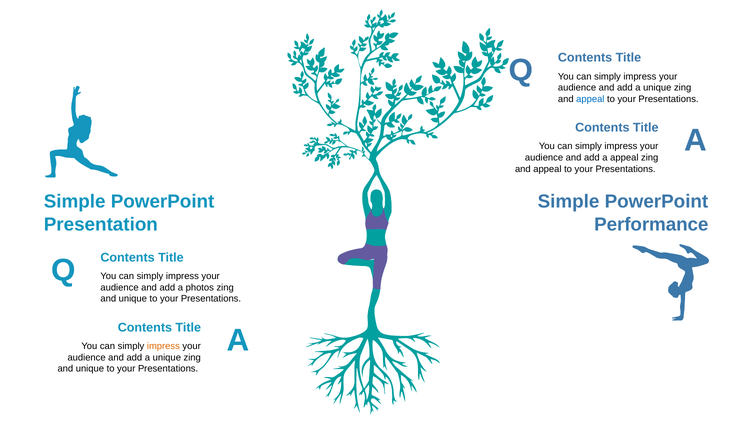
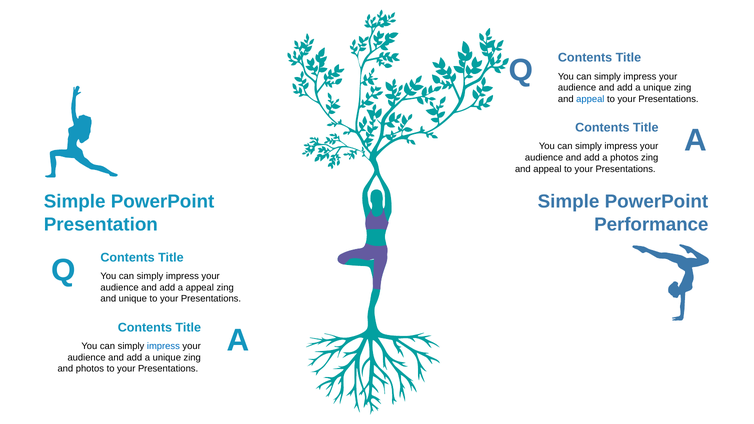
a appeal: appeal -> photos
a photos: photos -> appeal
impress at (163, 346) colour: orange -> blue
unique at (90, 369): unique -> photos
